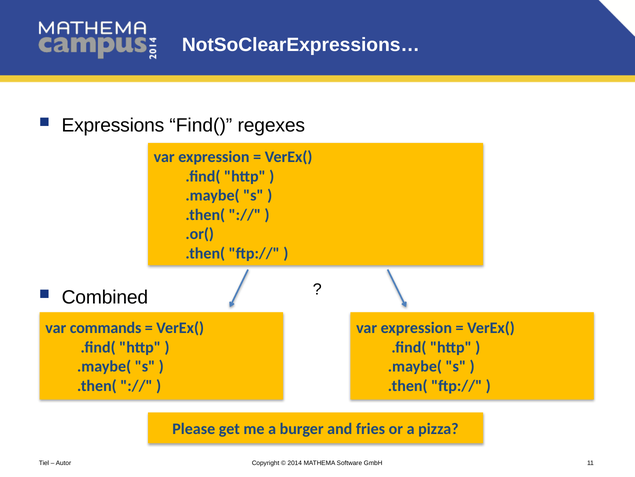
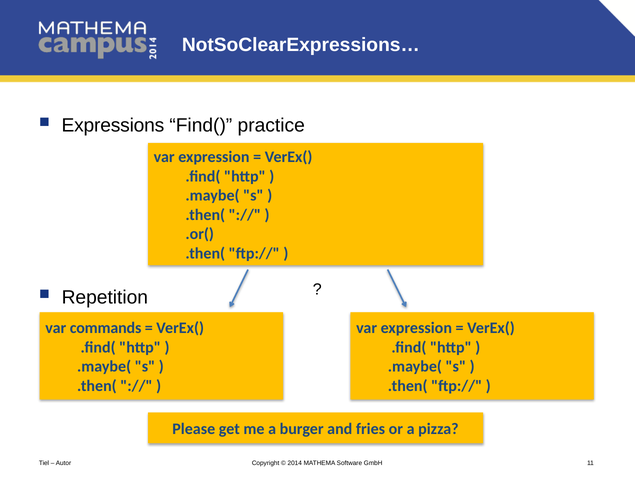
regexes: regexes -> practice
Combined: Combined -> Repetition
